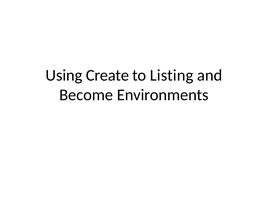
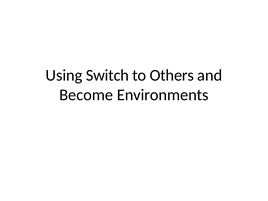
Create: Create -> Switch
Listing: Listing -> Others
